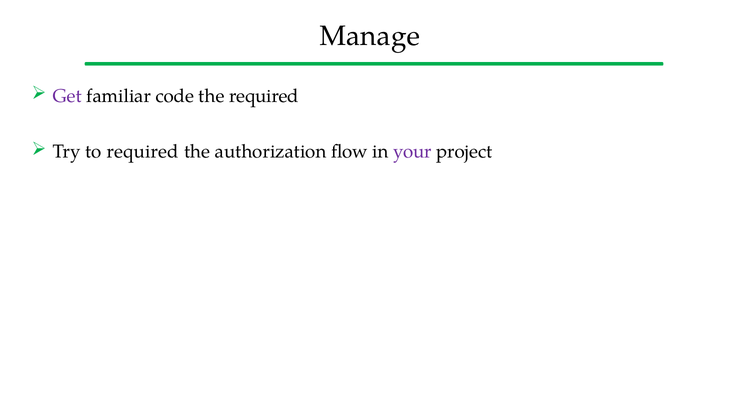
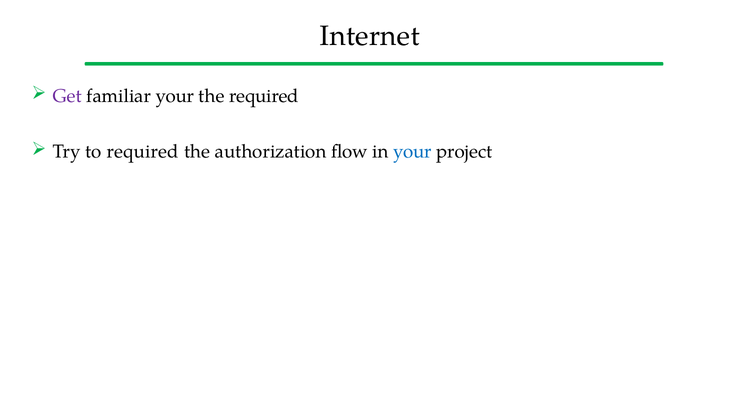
Manage: Manage -> Internet
familiar code: code -> your
your at (412, 152) colour: purple -> blue
